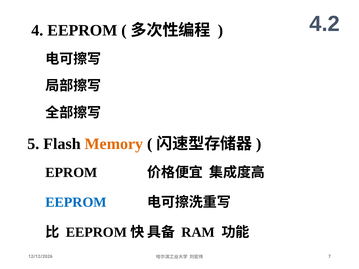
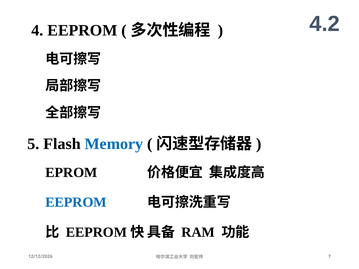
Memory colour: orange -> blue
